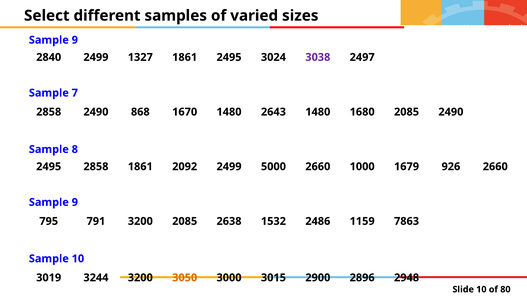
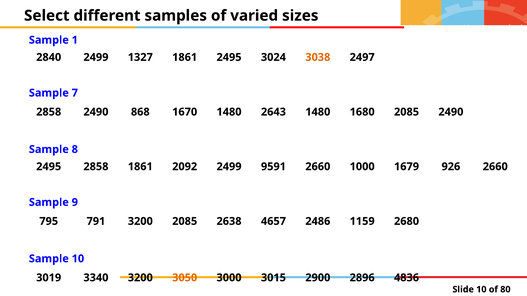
9 at (75, 40): 9 -> 1
3038 colour: purple -> orange
5000: 5000 -> 9591
1532: 1532 -> 4657
7863: 7863 -> 2680
3244: 3244 -> 3340
2948: 2948 -> 4836
